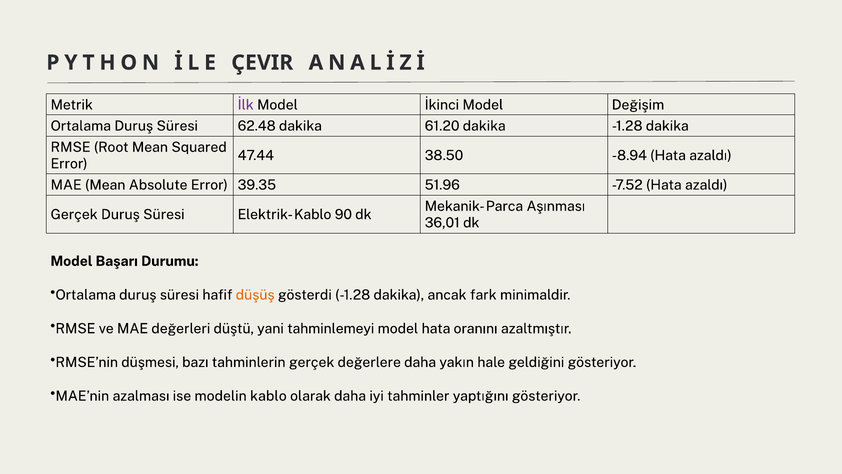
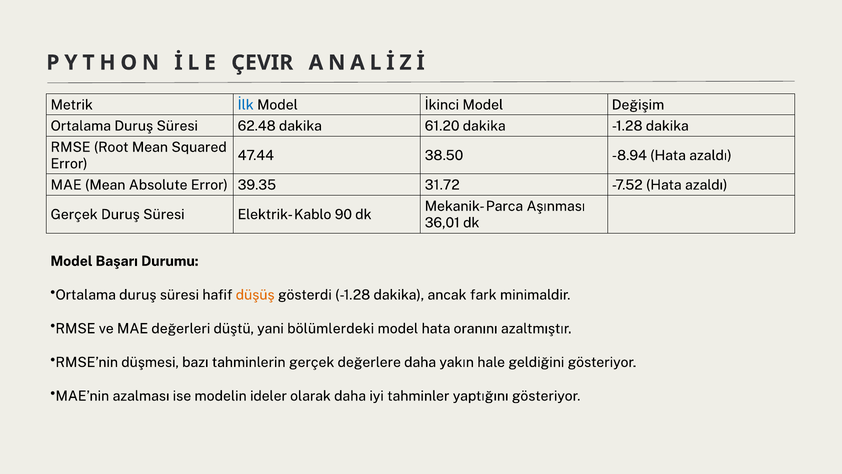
İlk colour: purple -> blue
51.96: 51.96 -> 31.72
tahminlemeyi: tahminlemeyi -> bölümlerdeki
modelin kablo: kablo -> ideler
